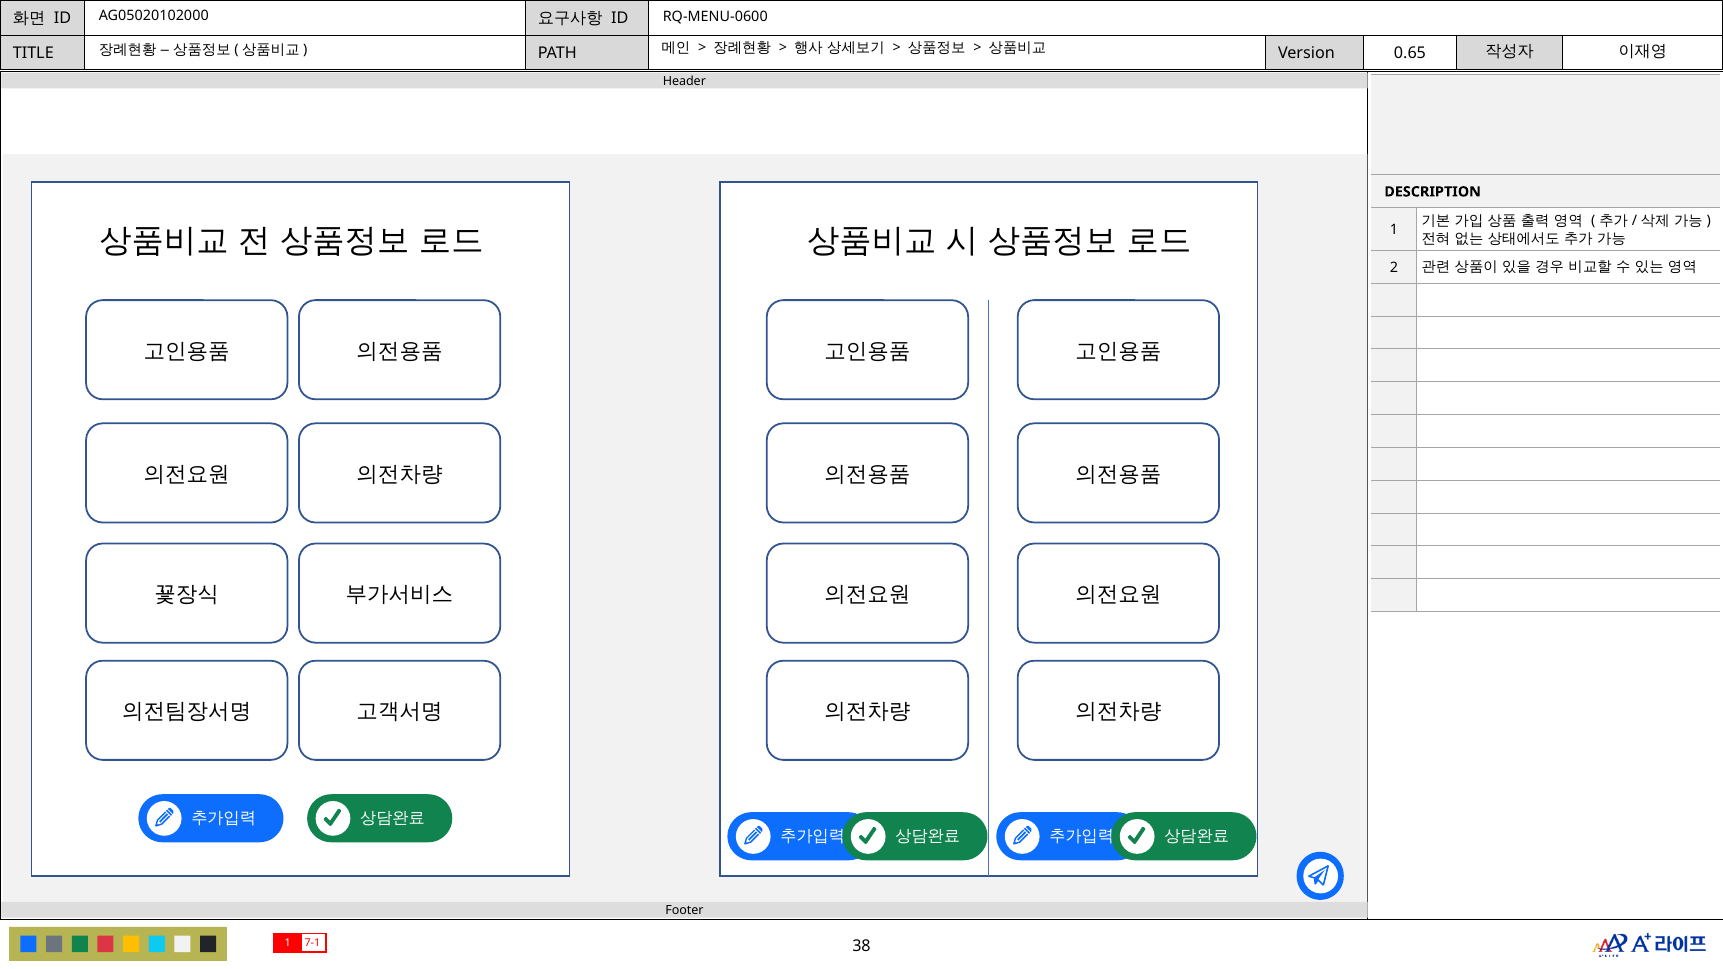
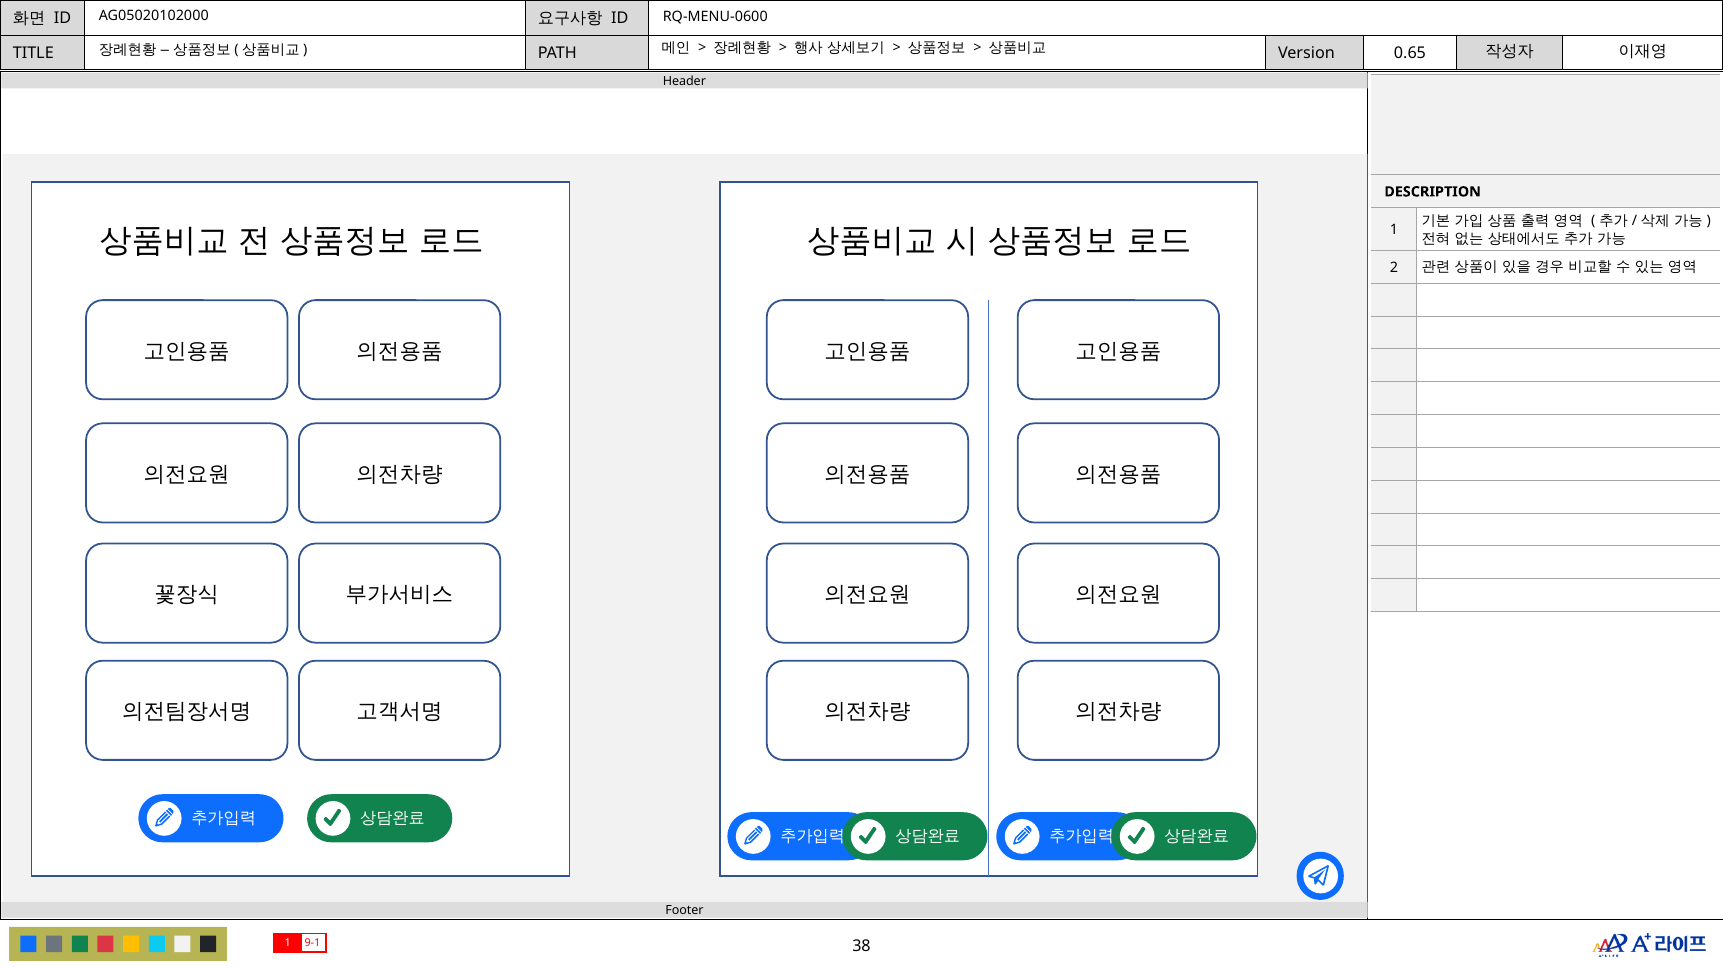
7-1: 7-1 -> 9-1
